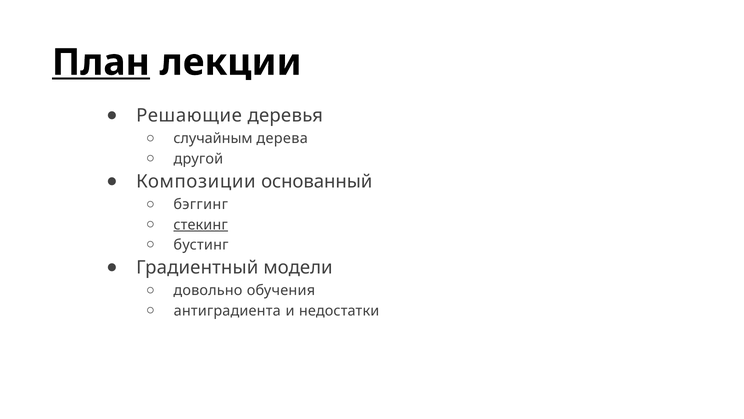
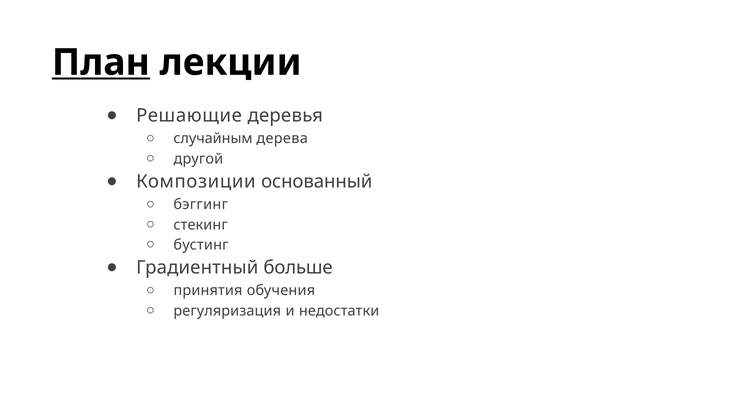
стекинг underline: present -> none
модели: модели -> больше
довольно: довольно -> принятия
антиградиента: антиградиента -> регуляризация
